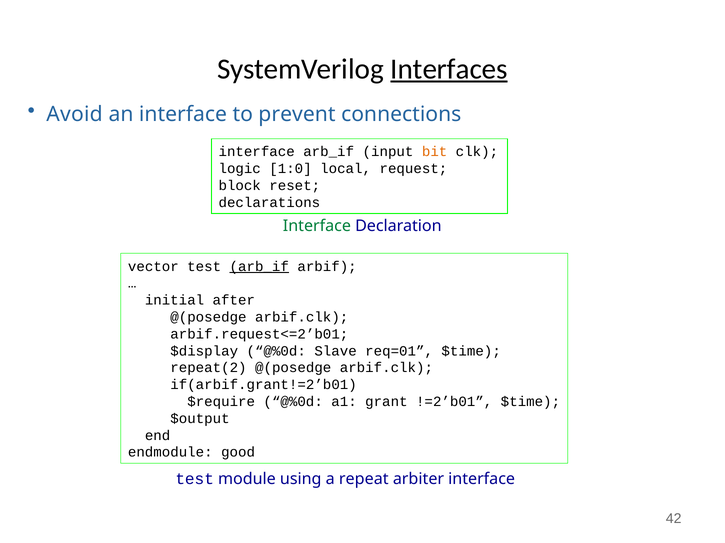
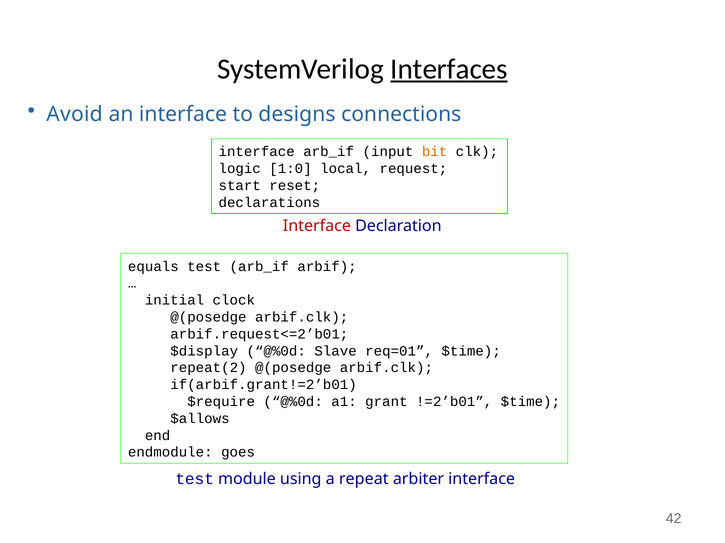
prevent: prevent -> designs
block: block -> start
Interface at (317, 226) colour: green -> red
vector: vector -> equals
arb_if at (259, 267) underline: present -> none
after: after -> clock
$output: $output -> $allows
good: good -> goes
